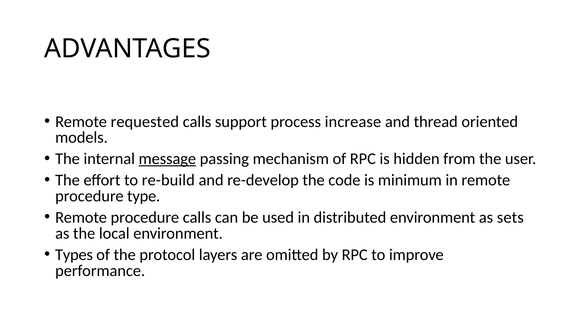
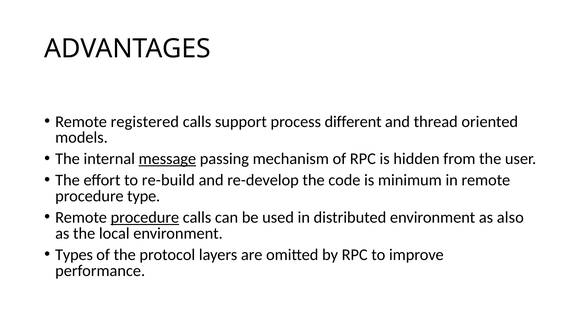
requested: requested -> registered
increase: increase -> different
procedure at (145, 217) underline: none -> present
sets: sets -> also
